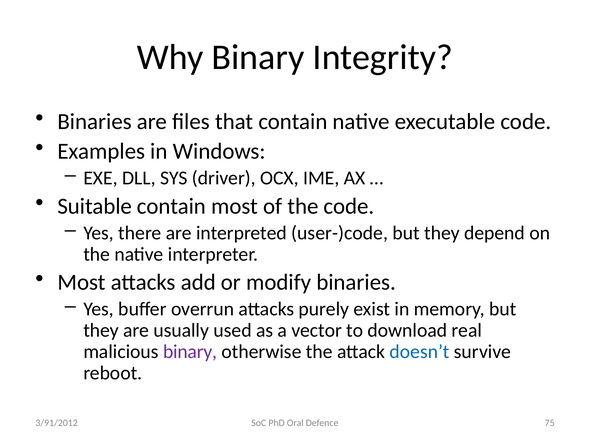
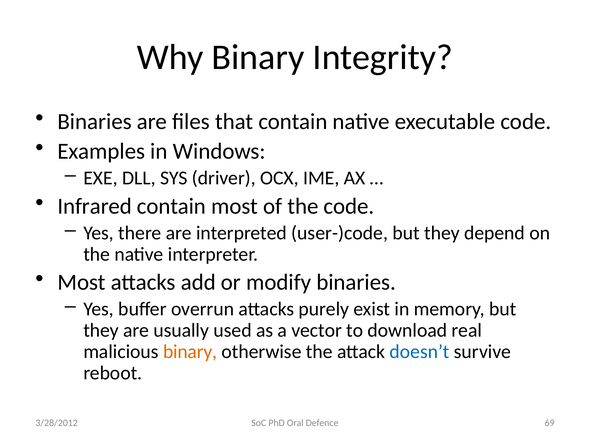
Suitable: Suitable -> Infrared
binary at (190, 351) colour: purple -> orange
75: 75 -> 69
3/91/2012: 3/91/2012 -> 3/28/2012
